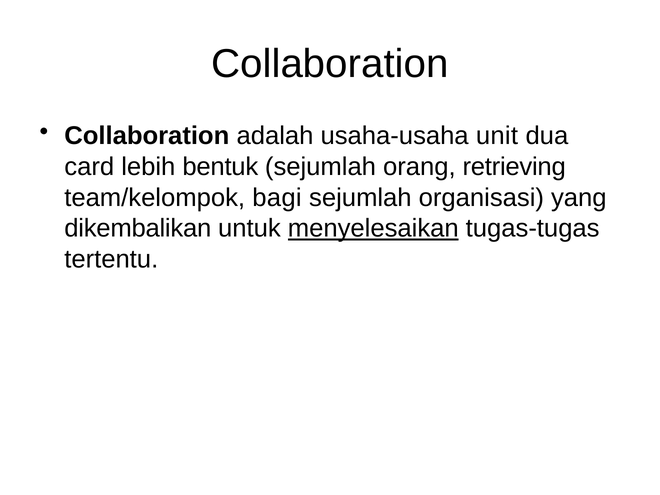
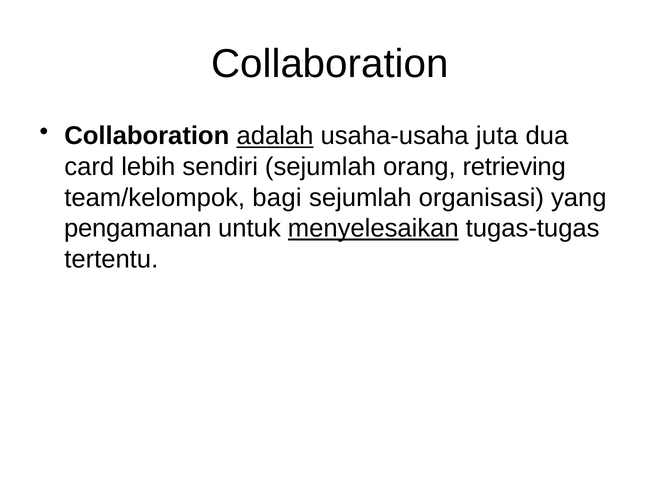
adalah underline: none -> present
unit: unit -> juta
bentuk: bentuk -> sendiri
dikembalikan: dikembalikan -> pengamanan
